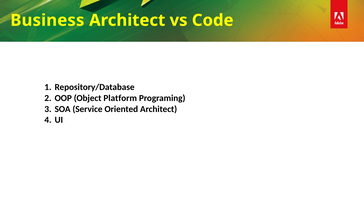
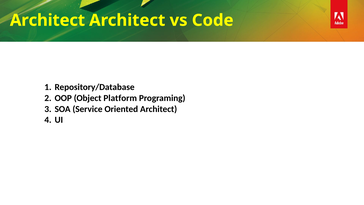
Business at (47, 20): Business -> Architect
